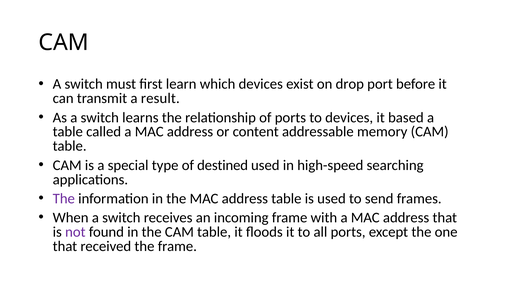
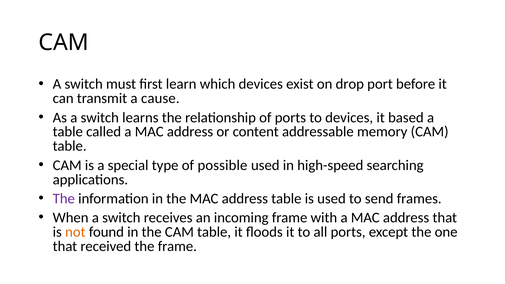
result: result -> cause
destined: destined -> possible
not colour: purple -> orange
